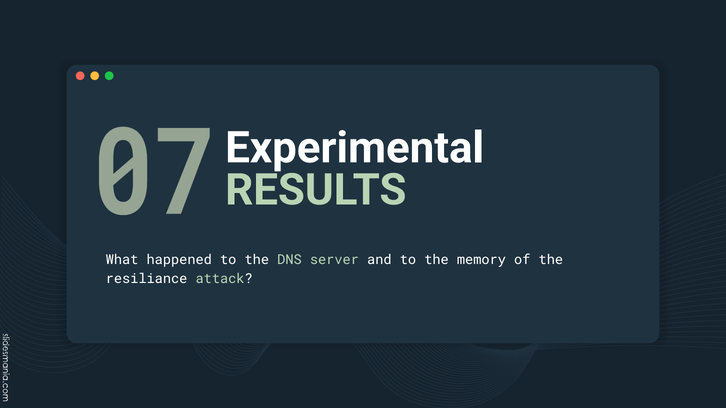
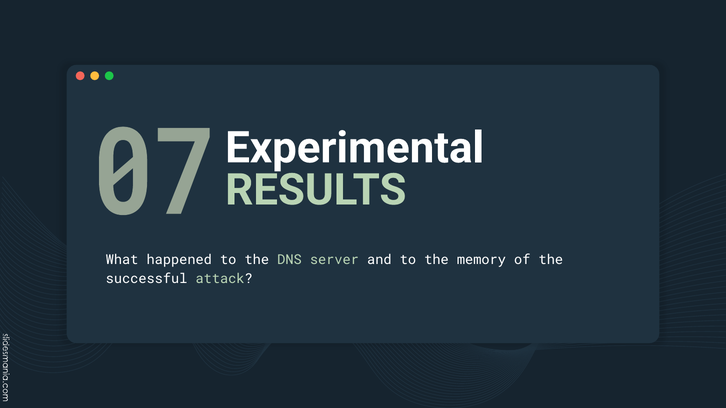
resiliance: resiliance -> successful
